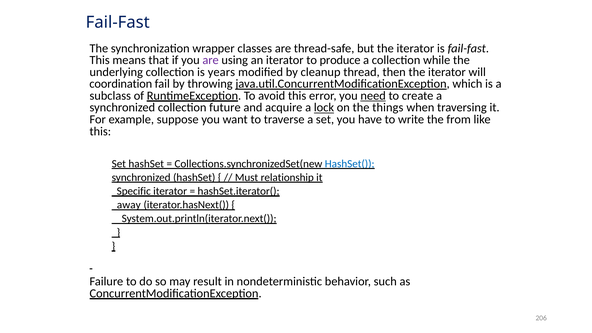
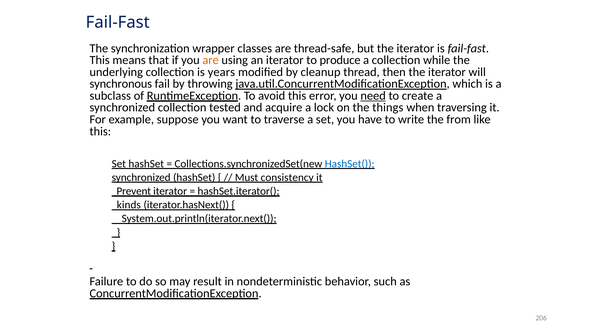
are at (211, 60) colour: purple -> orange
coordination: coordination -> synchronous
future: future -> tested
lock underline: present -> none
relationship: relationship -> consistency
Specific: Specific -> Prevent
away: away -> kinds
